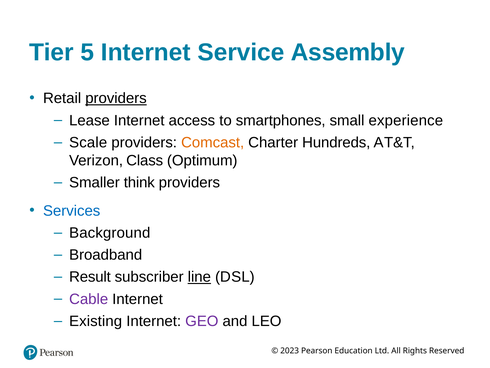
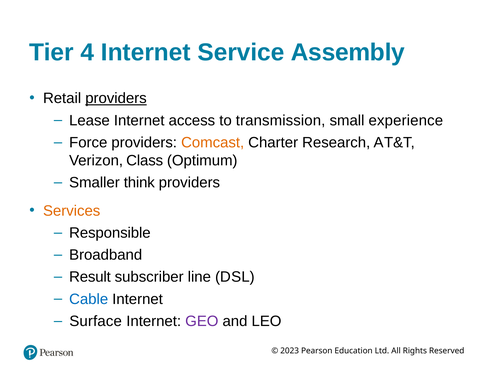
5: 5 -> 4
smartphones: smartphones -> transmission
Scale: Scale -> Force
Hundreds: Hundreds -> Research
Services colour: blue -> orange
Background: Background -> Responsible
line underline: present -> none
Cable colour: purple -> blue
Existing: Existing -> Surface
